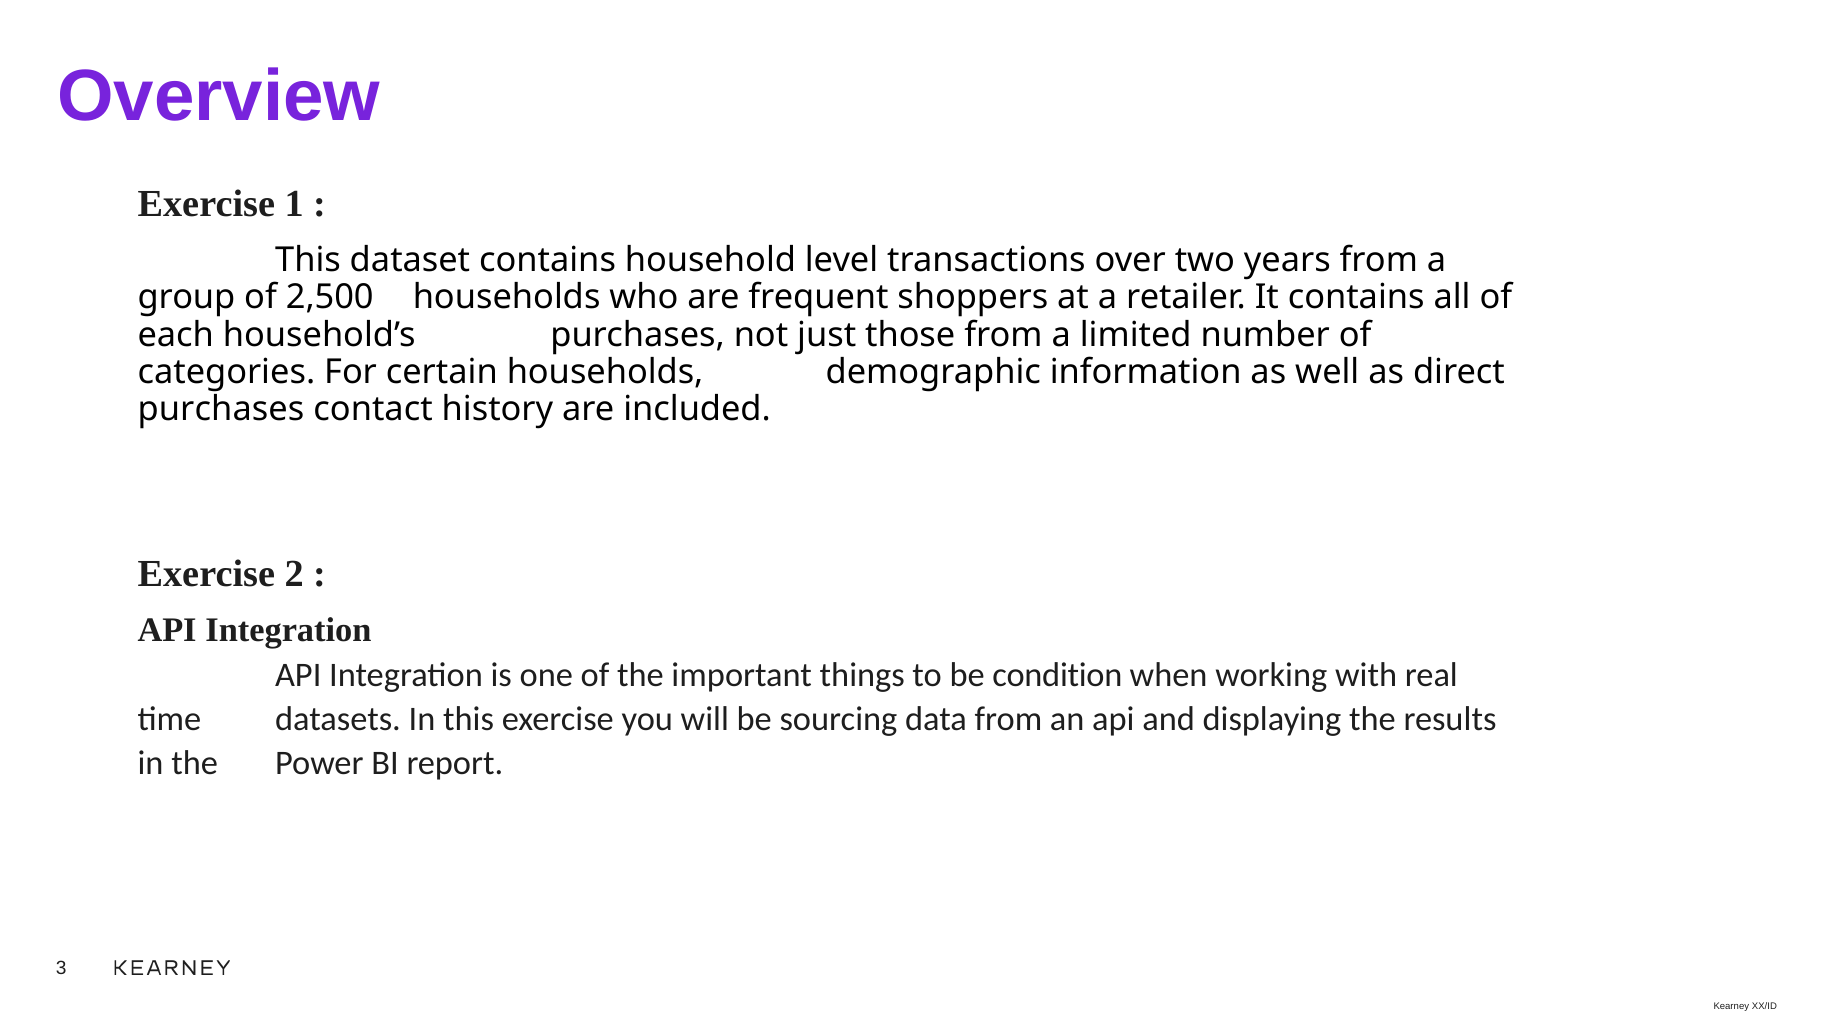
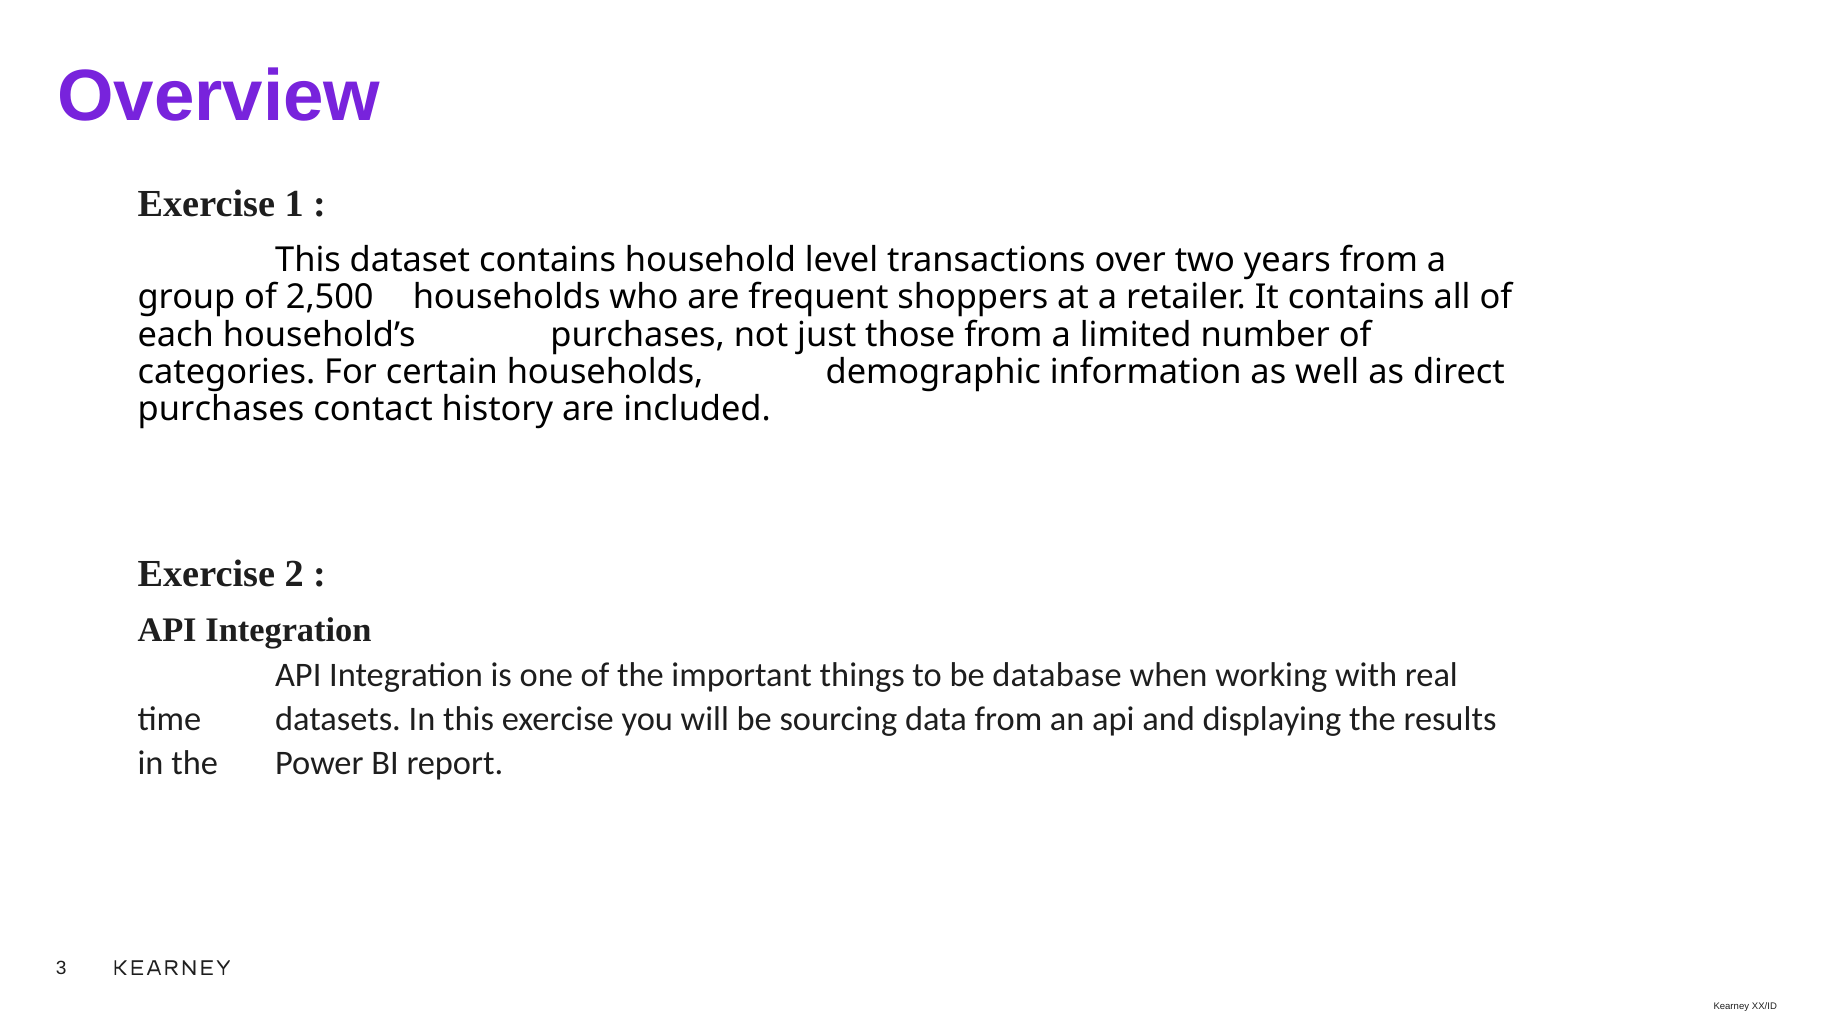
condition: condition -> database
